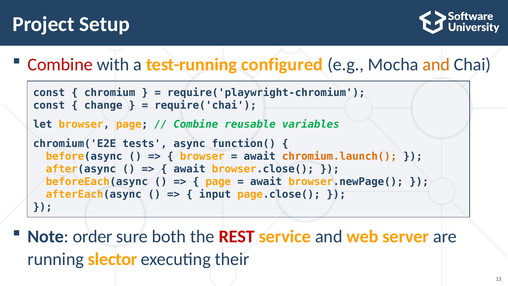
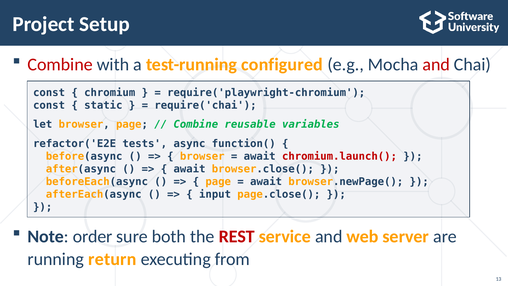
and at (436, 64) colour: orange -> red
change: change -> static
chromium('E2E: chromium('E2E -> refactor('E2E
chromium.launch( colour: orange -> red
slector: slector -> return
their: their -> from
